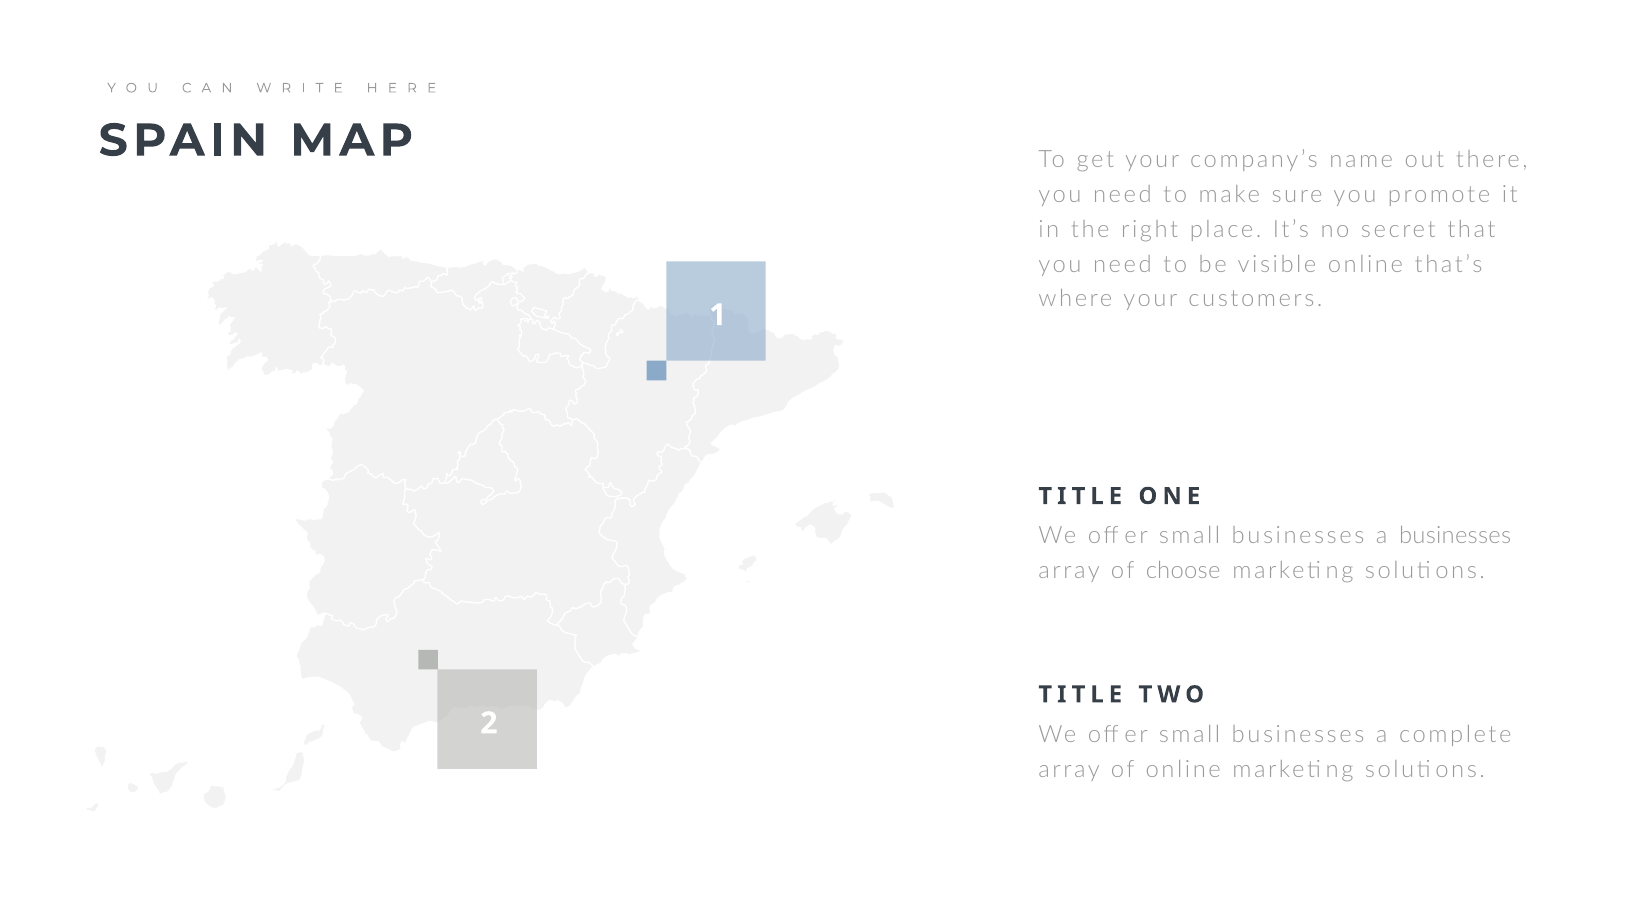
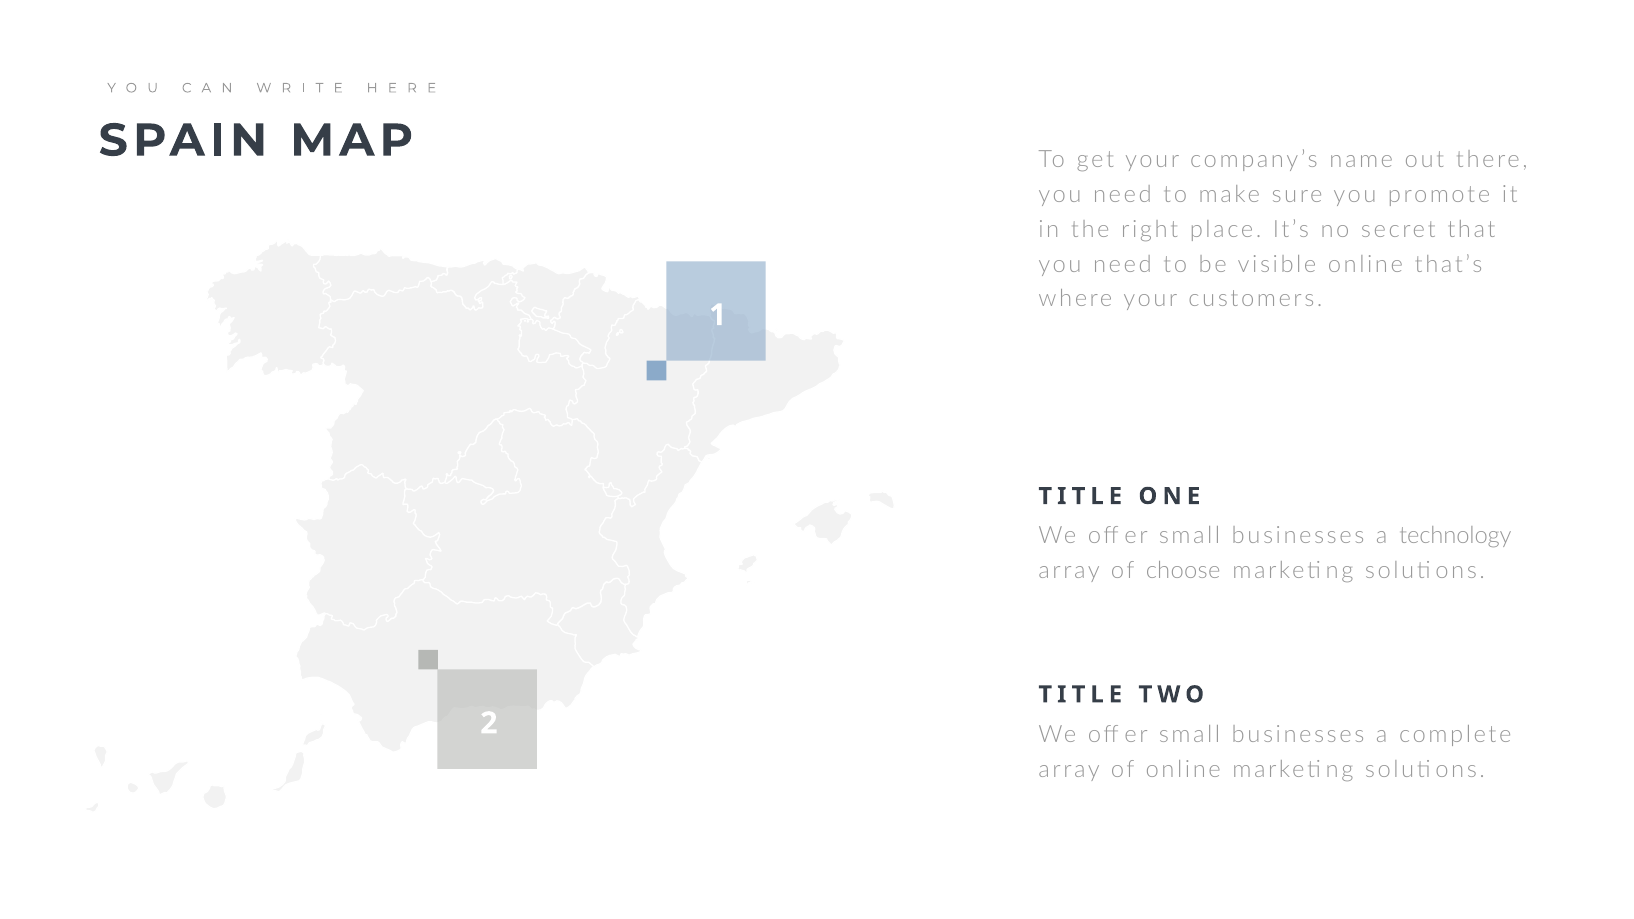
a businesses: businesses -> technology
